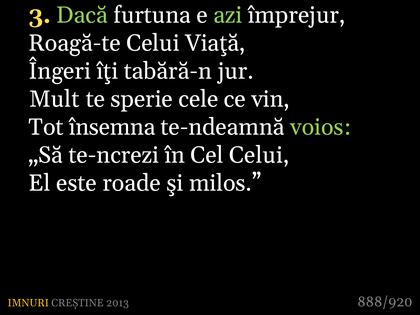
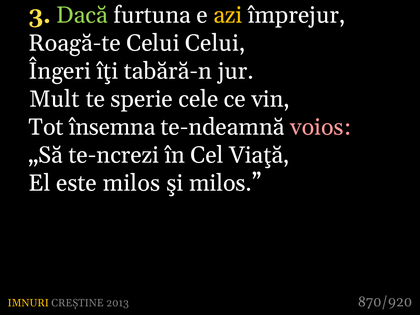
azi colour: light green -> yellow
Celui Viaţă: Viaţă -> Celui
voios colour: light green -> pink
Cel Celui: Celui -> Viaţă
este roade: roade -> milos
888/920: 888/920 -> 870/920
